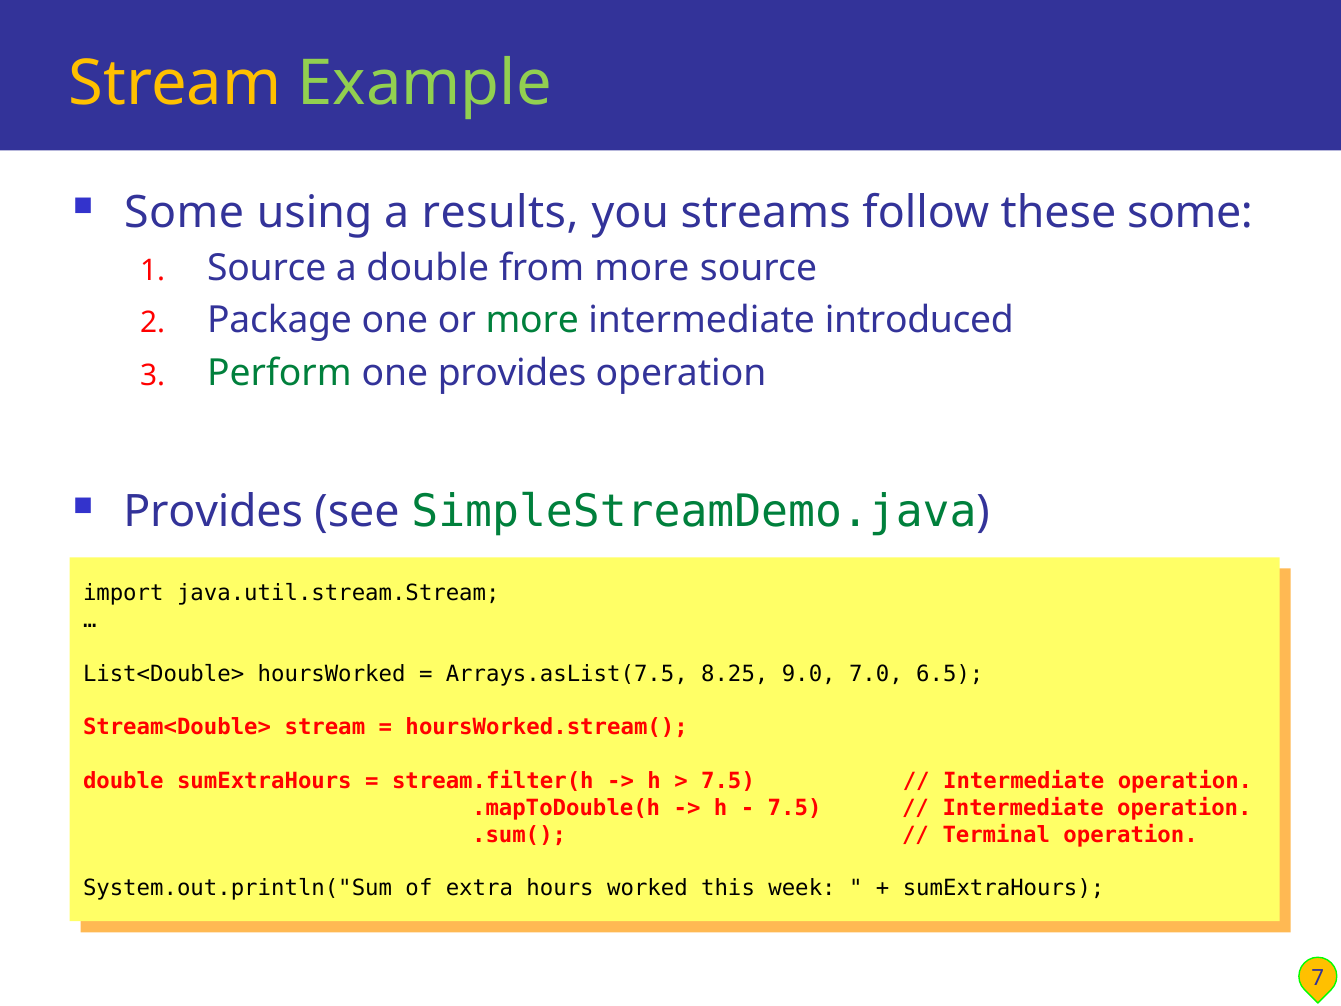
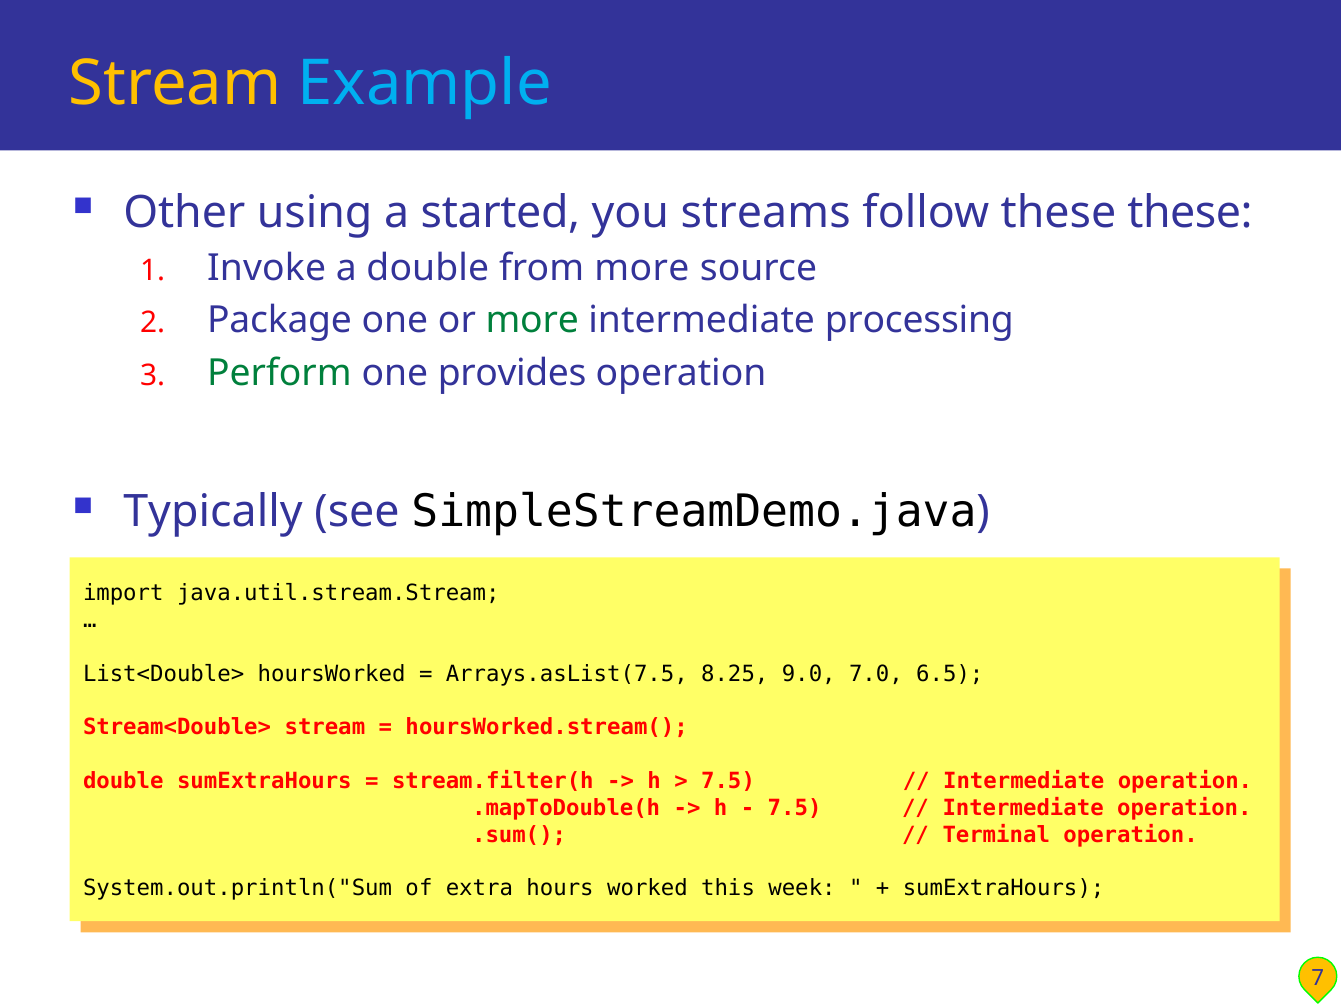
Example colour: light green -> light blue
Some at (184, 212): Some -> Other
results: results -> started
these some: some -> these
Source at (267, 268): Source -> Invoke
introduced: introduced -> processing
Provides at (213, 512): Provides -> Typically
SimpleStreamDemo.java colour: green -> black
